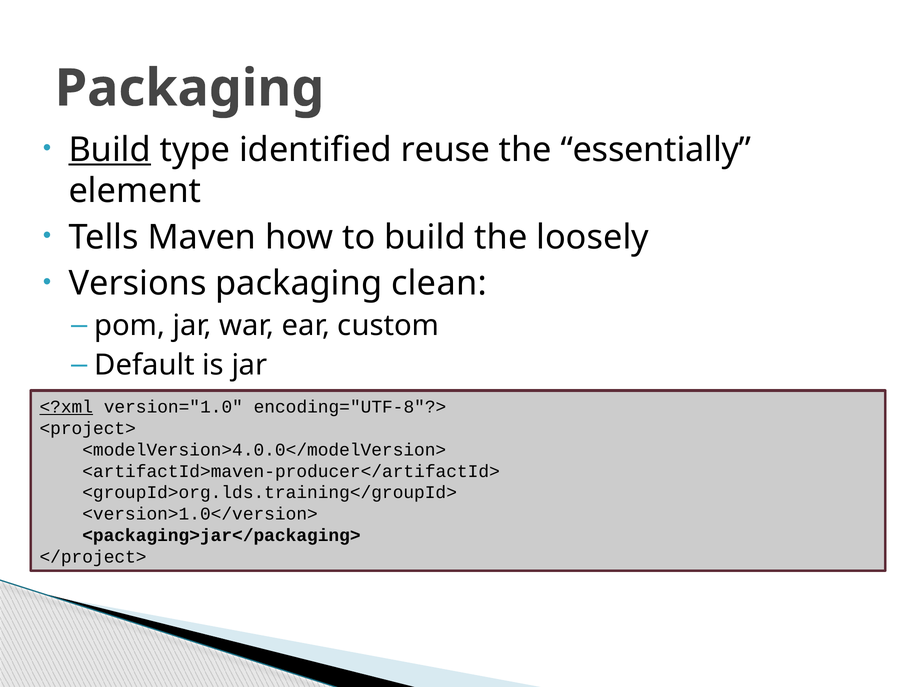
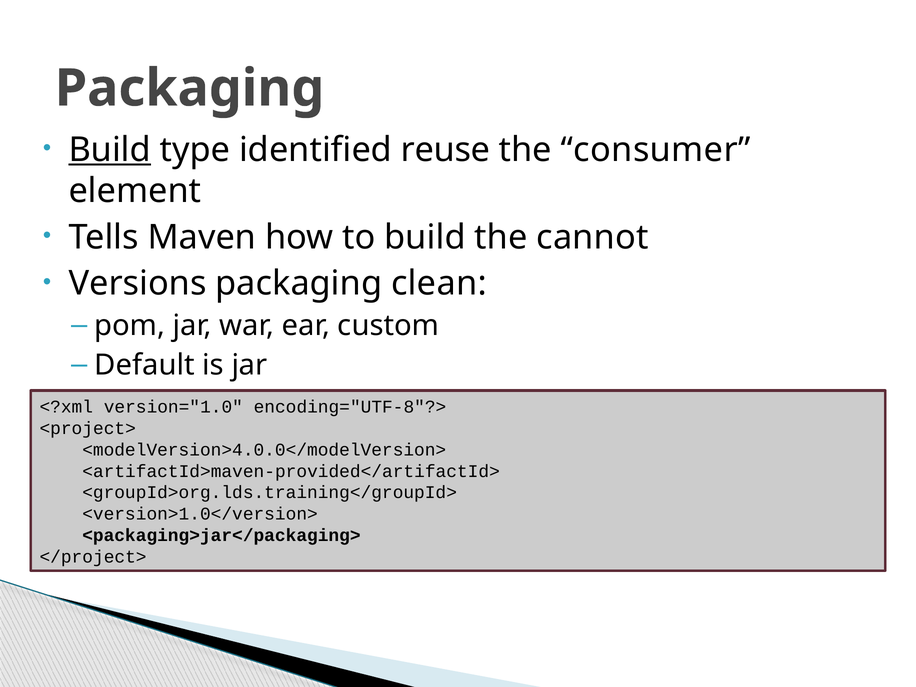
essentially: essentially -> consumer
loosely: loosely -> cannot
<?xml underline: present -> none
<artifactId>maven-producer</artifactId>: <artifactId>maven-producer</artifactId> -> <artifactId>maven-provided</artifactId>
